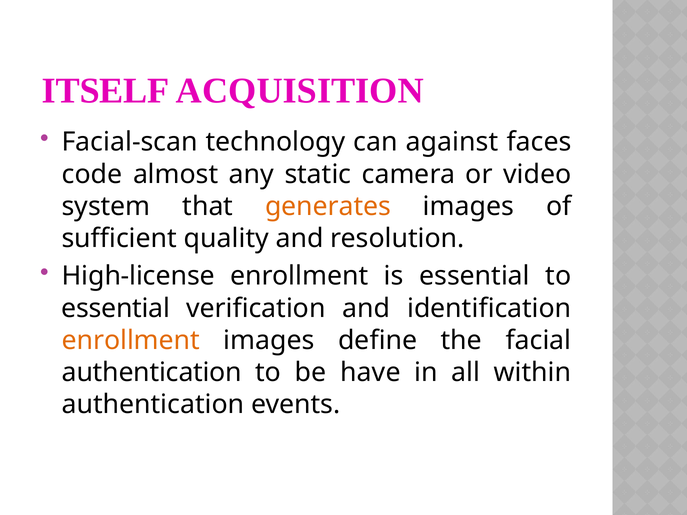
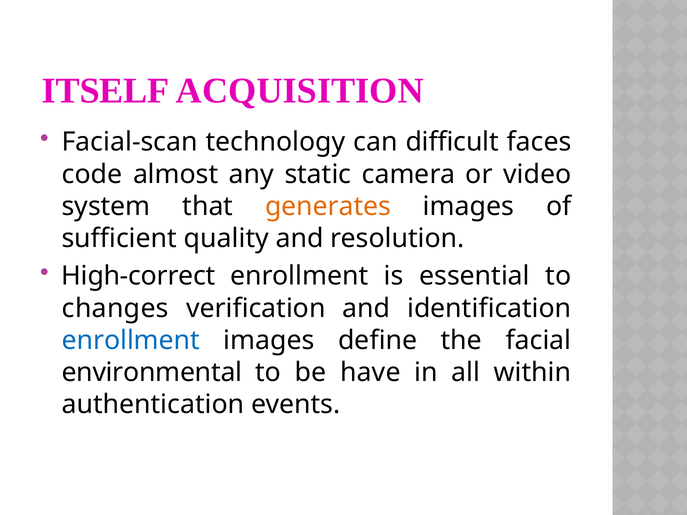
against: against -> difficult
High-license: High-license -> High-correct
essential at (116, 308): essential -> changes
enrollment at (131, 340) colour: orange -> blue
authentication at (152, 372): authentication -> environmental
